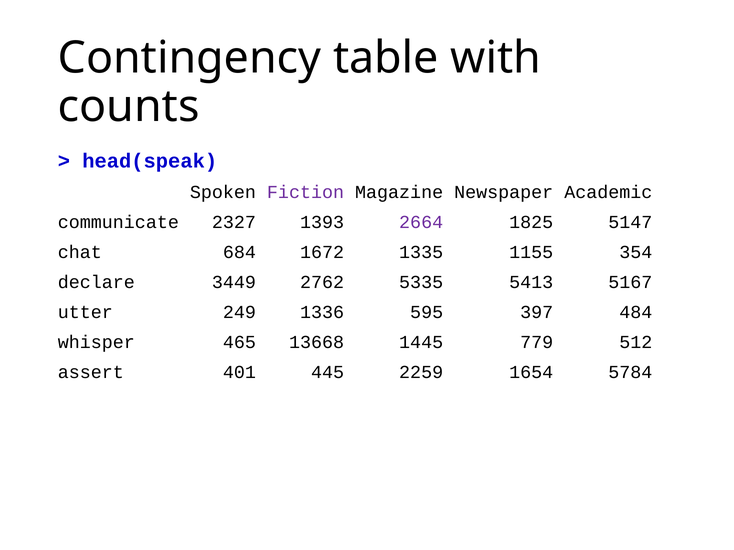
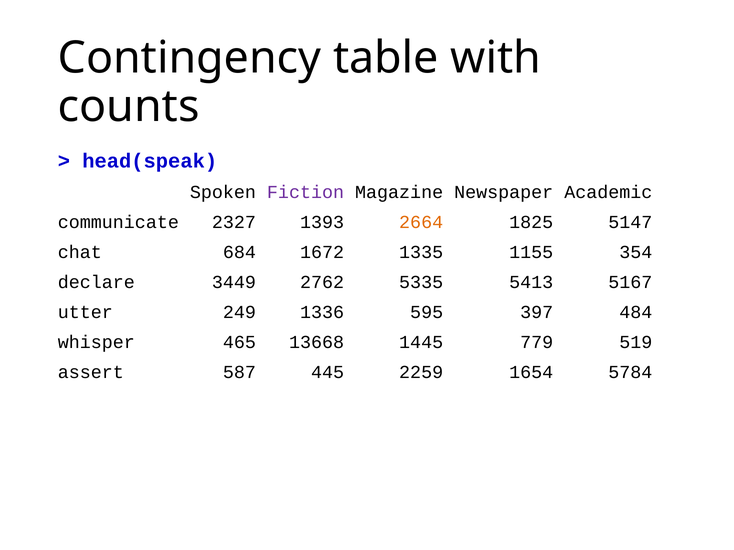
2664 colour: purple -> orange
512: 512 -> 519
401: 401 -> 587
